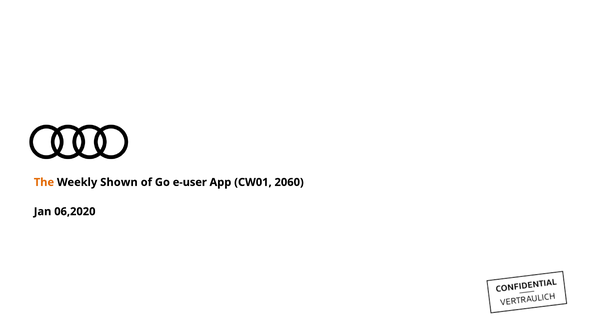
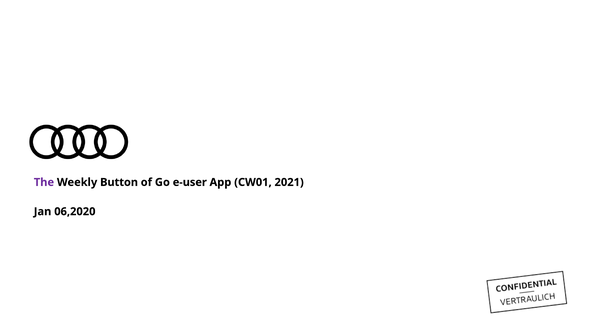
The colour: orange -> purple
Shown: Shown -> Button
2060: 2060 -> 2021
